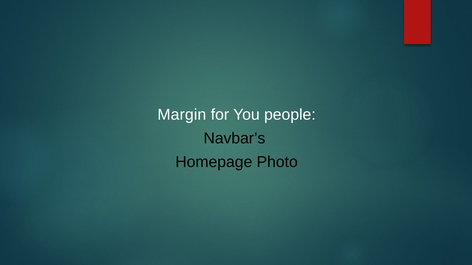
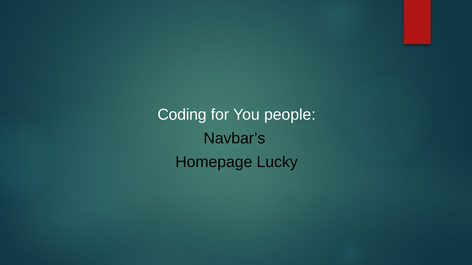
Margin: Margin -> Coding
Photo: Photo -> Lucky
